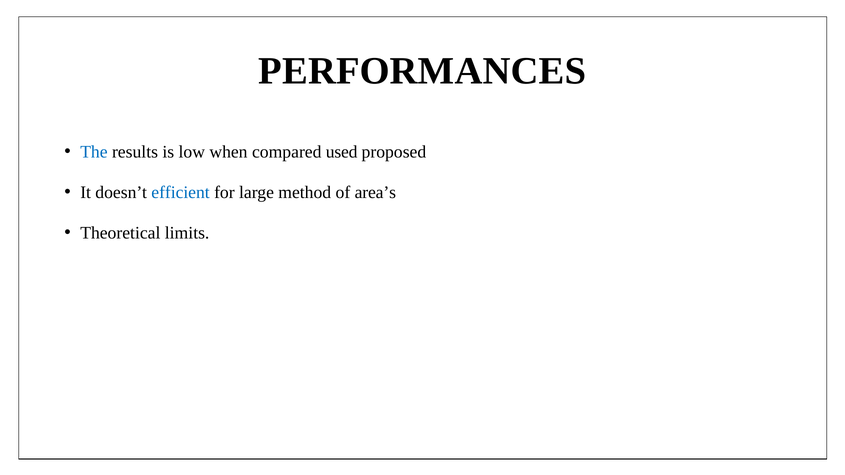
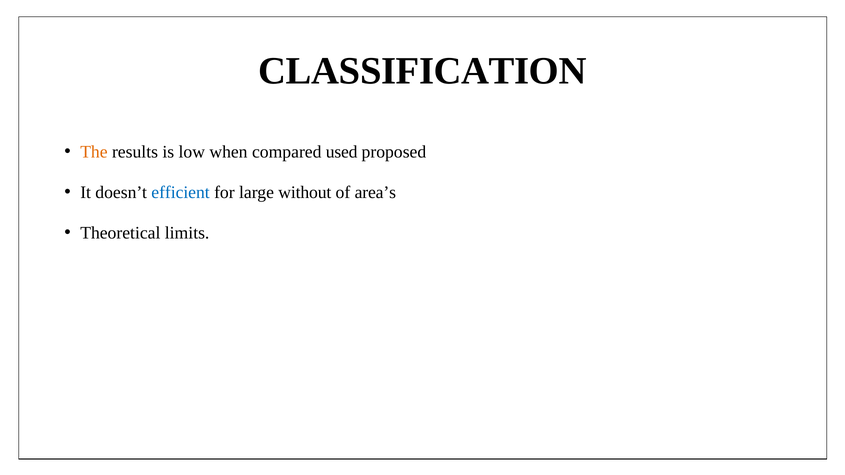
PERFORMANCES: PERFORMANCES -> CLASSIFICATION
The colour: blue -> orange
method: method -> without
